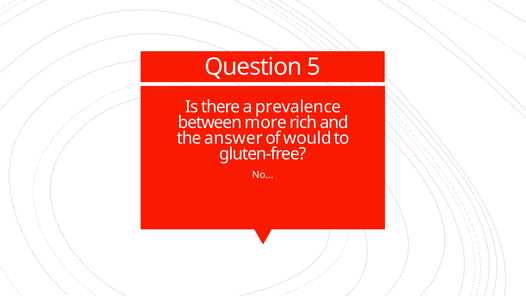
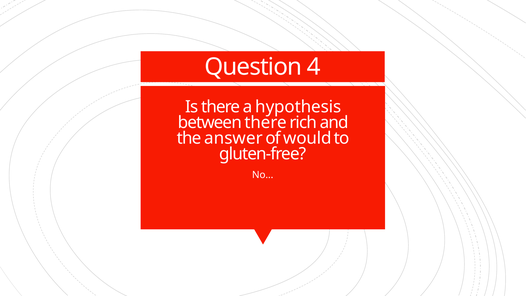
5: 5 -> 4
prevalence: prevalence -> hypothesis
between more: more -> there
